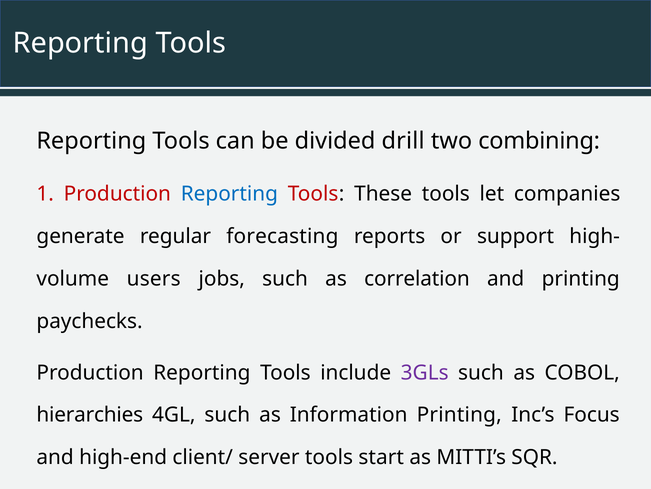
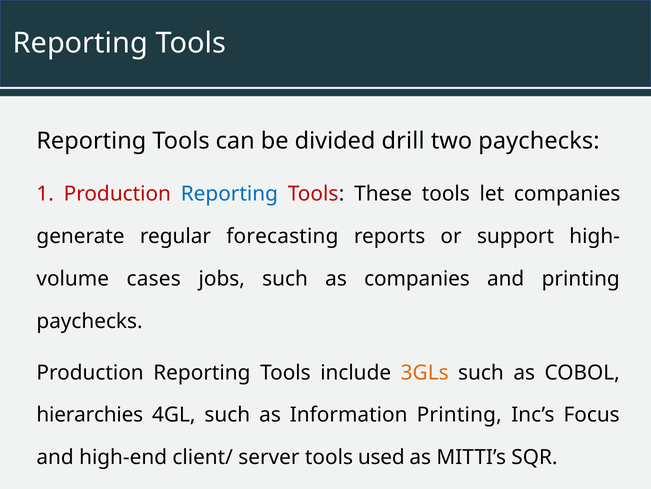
two combining: combining -> paychecks
users: users -> cases
as correlation: correlation -> companies
3GLs colour: purple -> orange
start: start -> used
